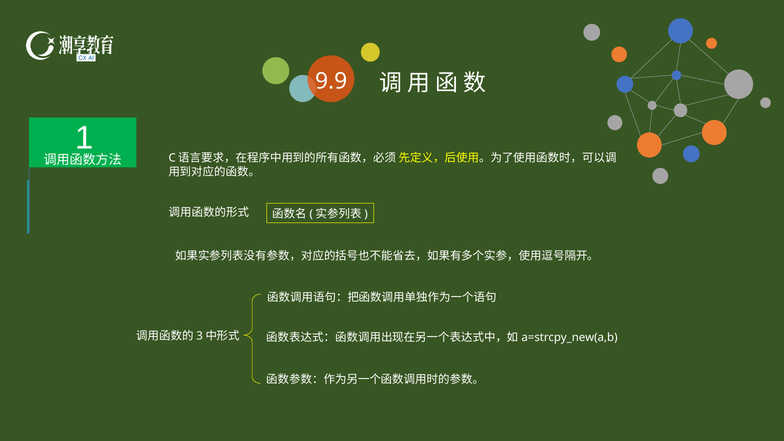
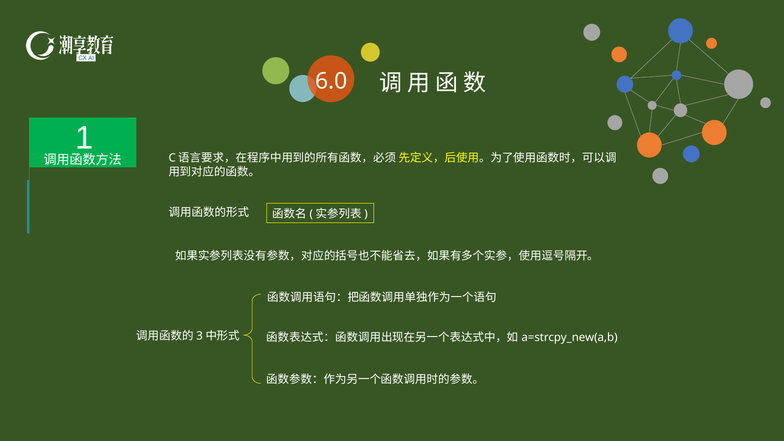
9.9: 9.9 -> 6.0
